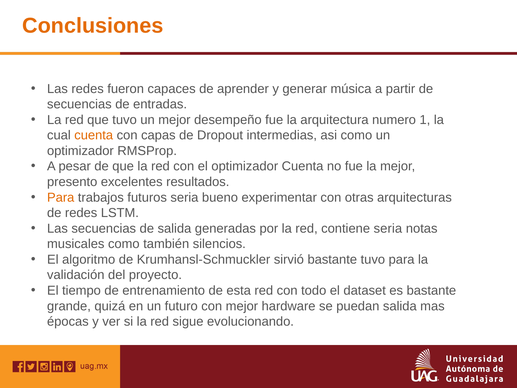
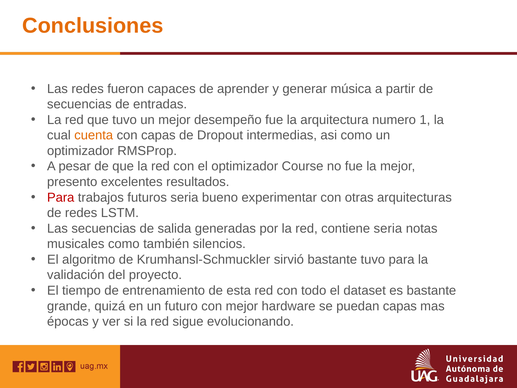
optimizador Cuenta: Cuenta -> Course
Para at (61, 197) colour: orange -> red
puedan salida: salida -> capas
